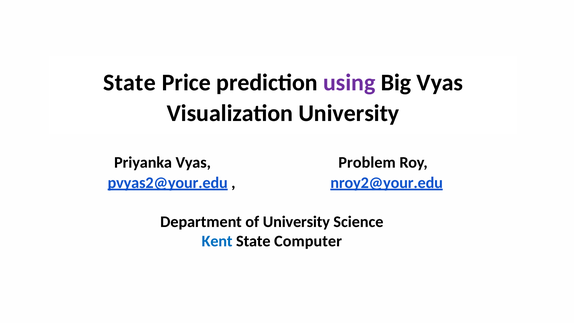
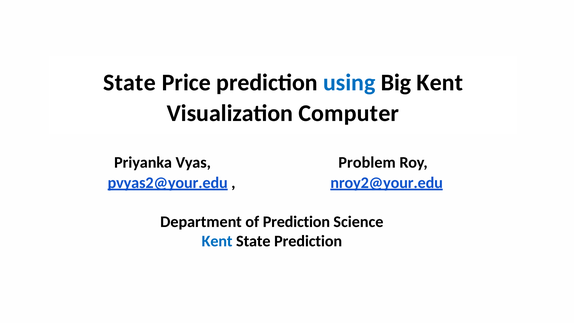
using colour: purple -> blue
Big Vyas: Vyas -> Kent
Visualization University: University -> Computer
of University: University -> Prediction
State Computer: Computer -> Prediction
